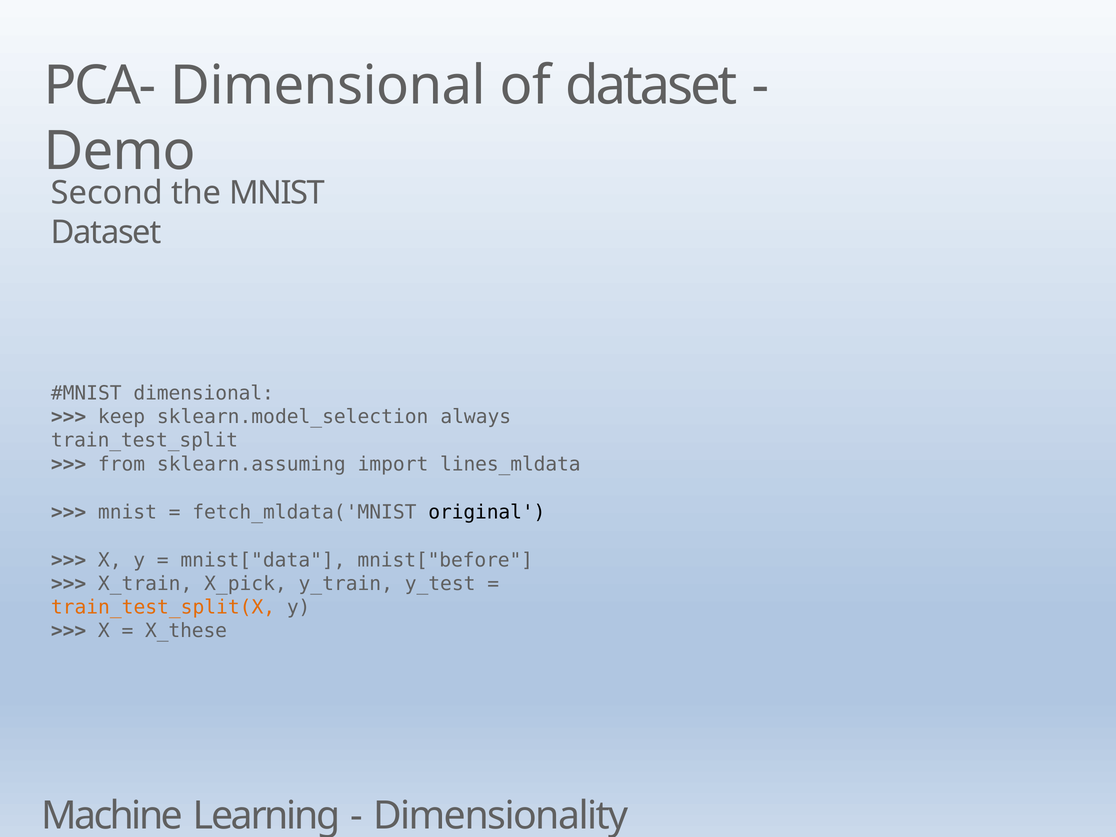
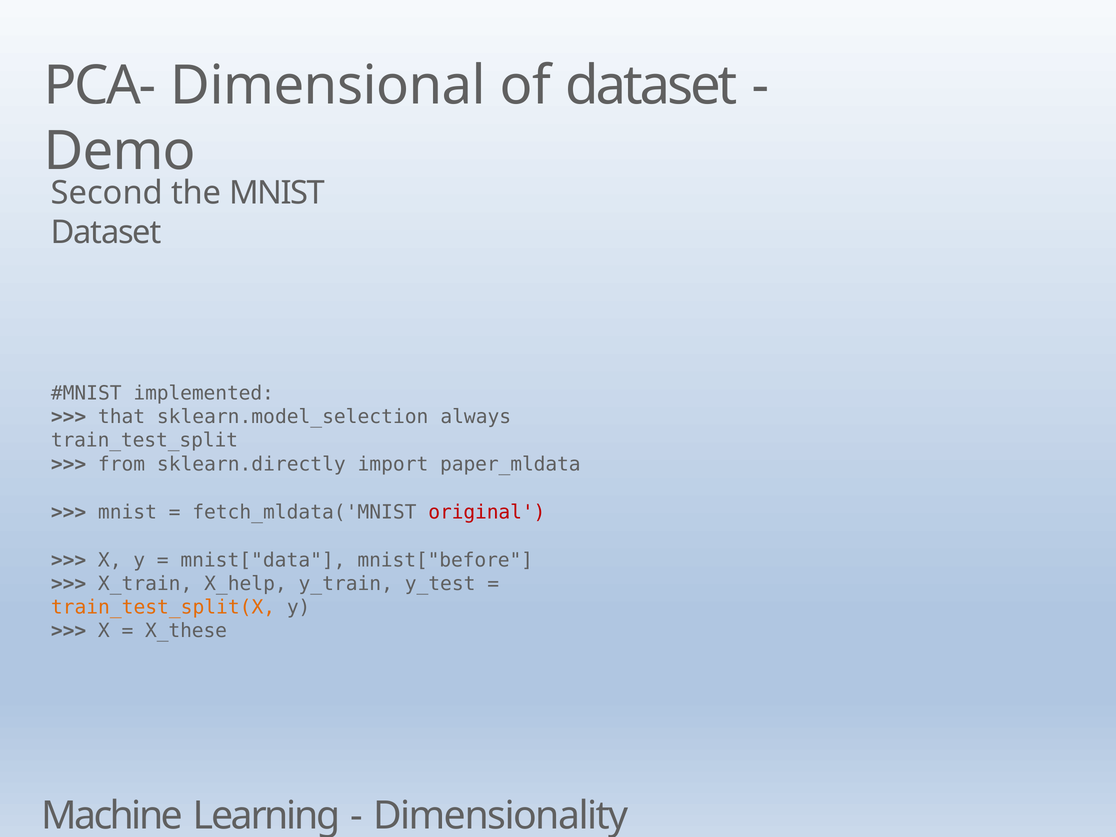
dimensional at (204, 393): dimensional -> implemented
keep: keep -> that
sklearn.assuming: sklearn.assuming -> sklearn.directly
lines_mldata: lines_mldata -> paper_mldata
original colour: black -> red
X_pick: X_pick -> X_help
